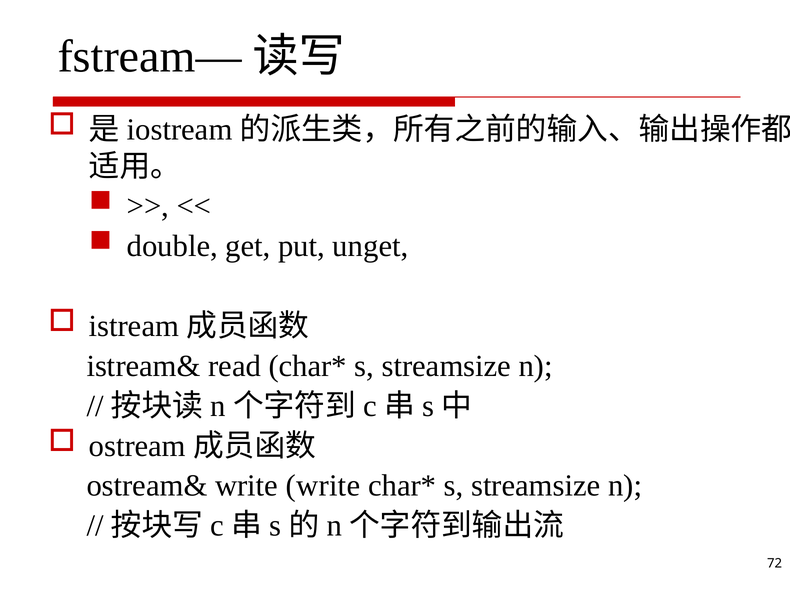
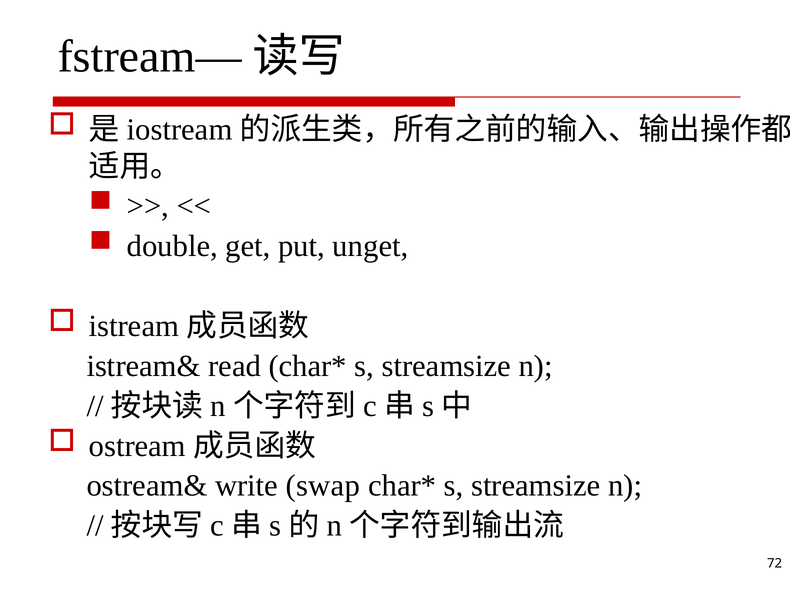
write write: write -> swap
